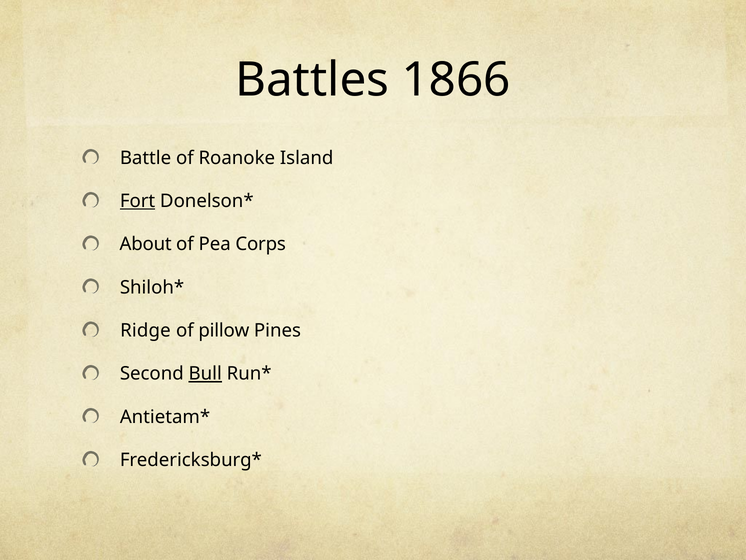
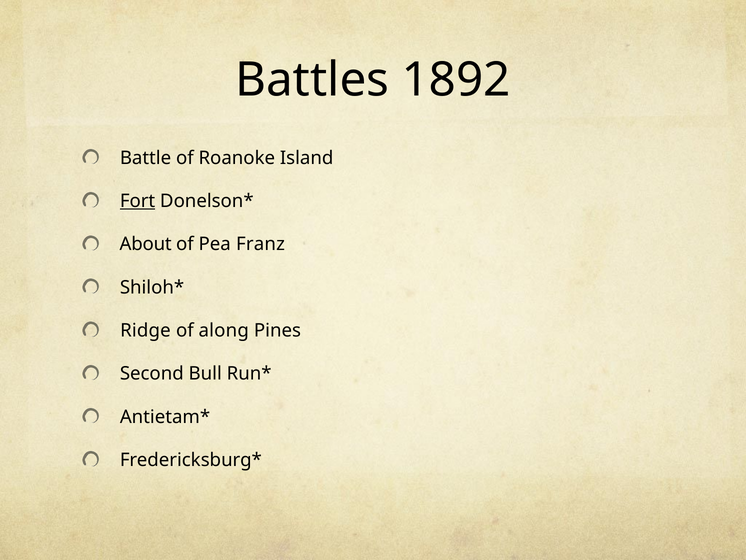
1866: 1866 -> 1892
Corps: Corps -> Franz
pillow: pillow -> along
Bull underline: present -> none
